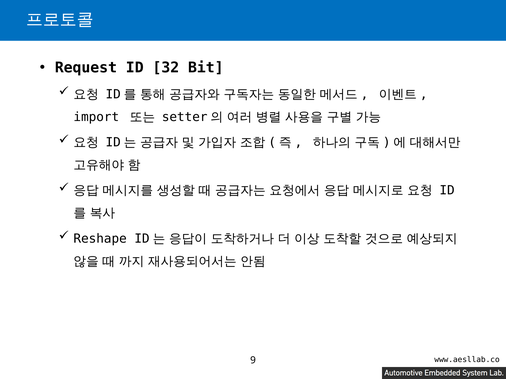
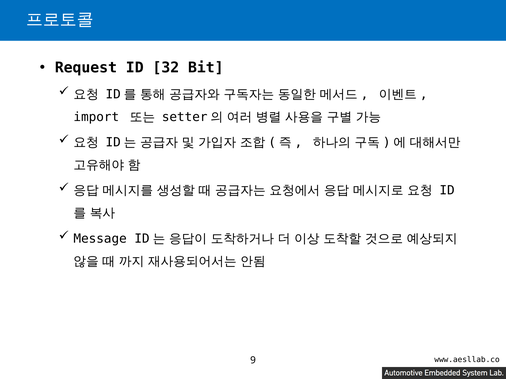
Reshape: Reshape -> Message
